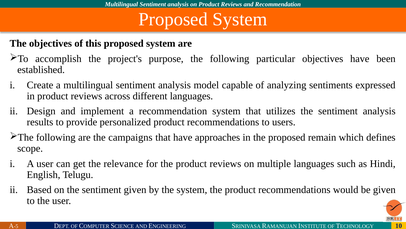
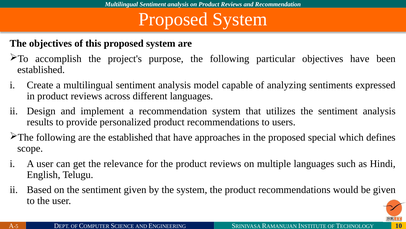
the campaigns: campaigns -> established
remain: remain -> special
